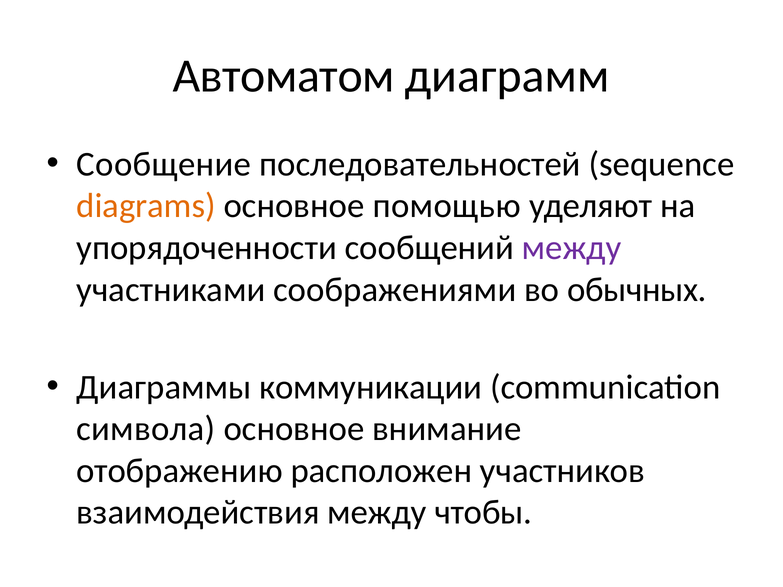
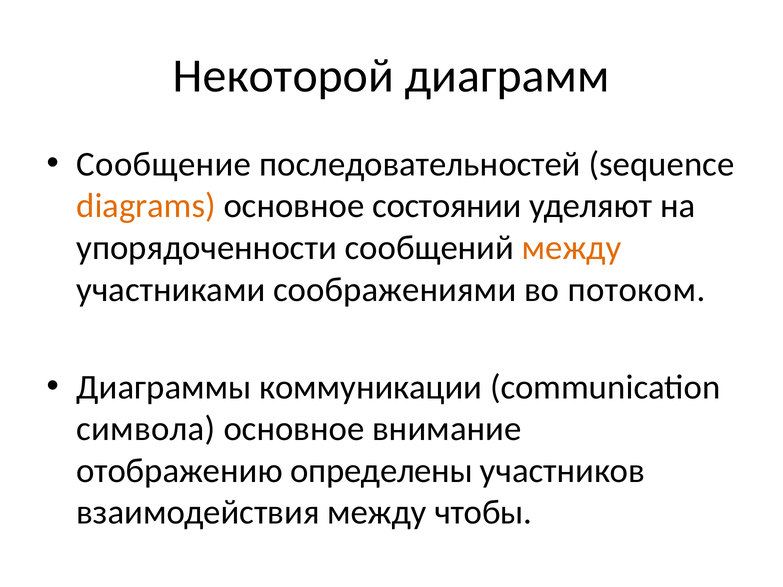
Автоматом: Автоматом -> Некоторой
помощью: помощью -> состоянии
между at (572, 248) colour: purple -> orange
обычных: обычных -> потоком
расположен: расположен -> определены
